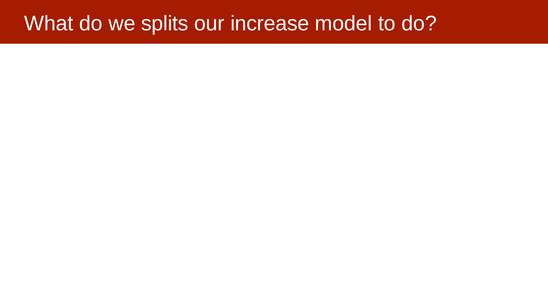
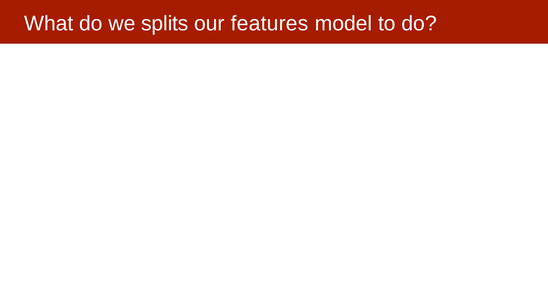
increase: increase -> features
